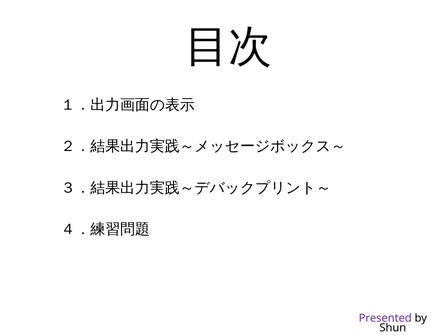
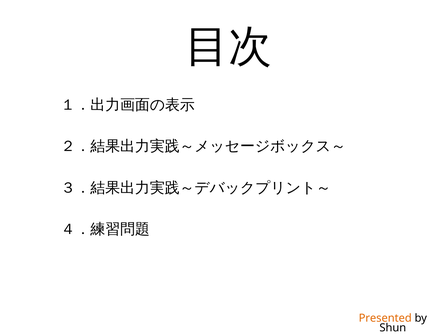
Presented colour: purple -> orange
